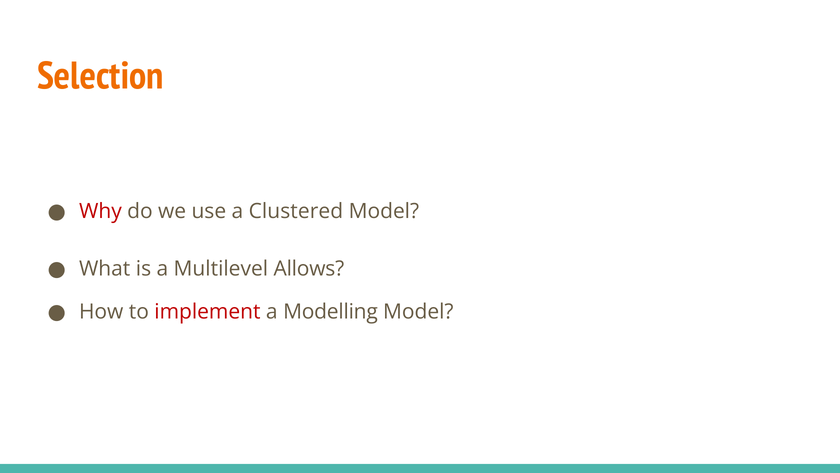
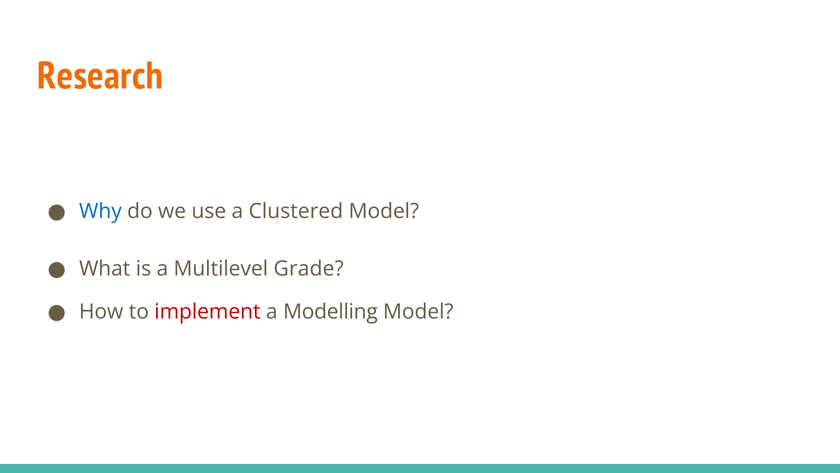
Selection: Selection -> Research
Why colour: red -> blue
Allows: Allows -> Grade
